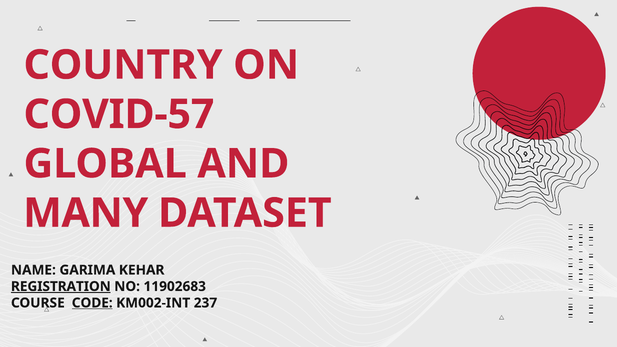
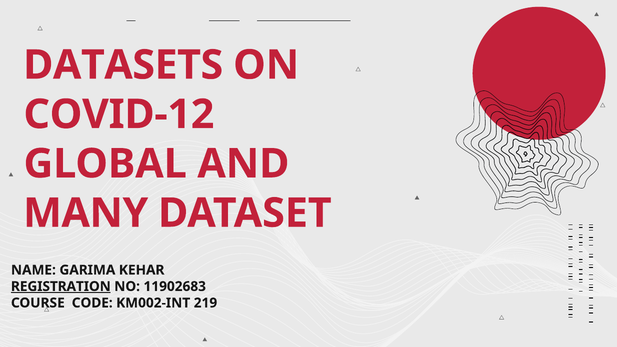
COUNTRY: COUNTRY -> DATASETS
COVID-57: COVID-57 -> COVID-12
CODE underline: present -> none
237: 237 -> 219
